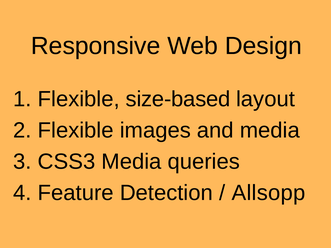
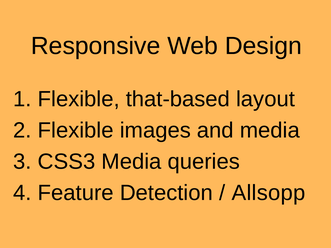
size-based: size-based -> that-based
